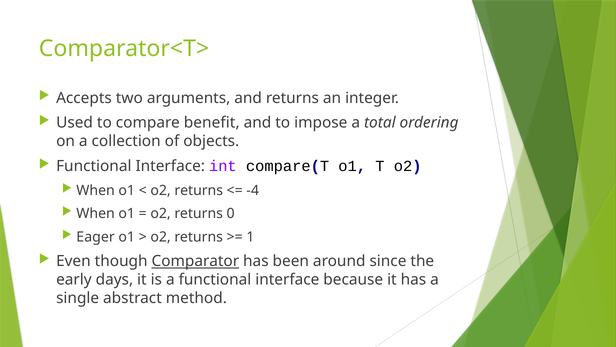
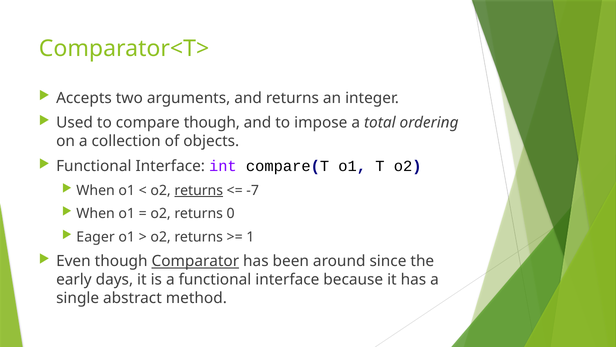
compare benefit: benefit -> though
returns at (199, 190) underline: none -> present
-4: -4 -> -7
